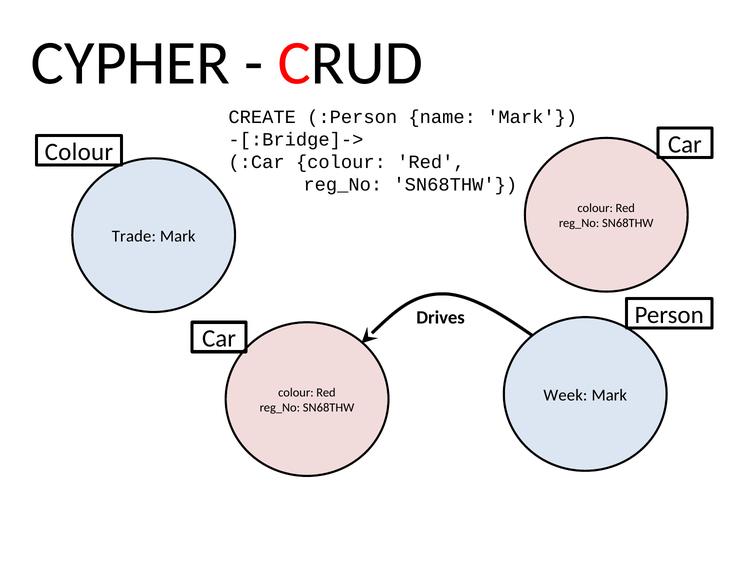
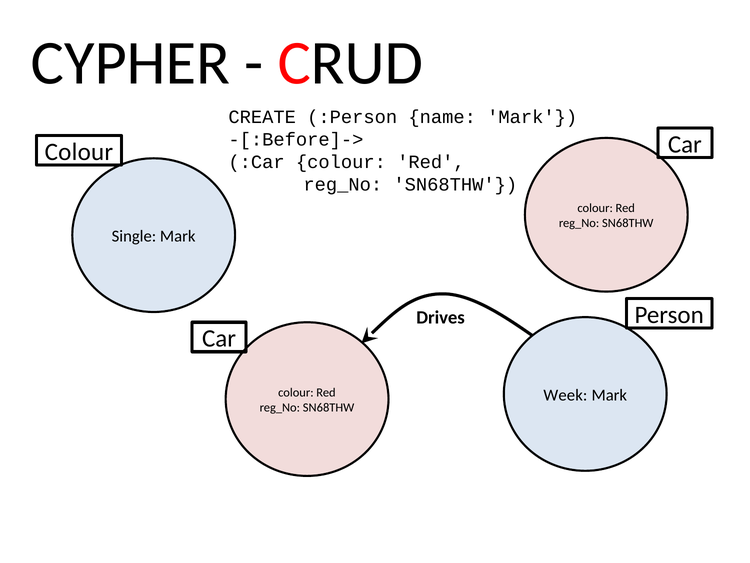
-[:Bridge]->: -[:Bridge]-> -> -[:Before]->
Trade: Trade -> Single
